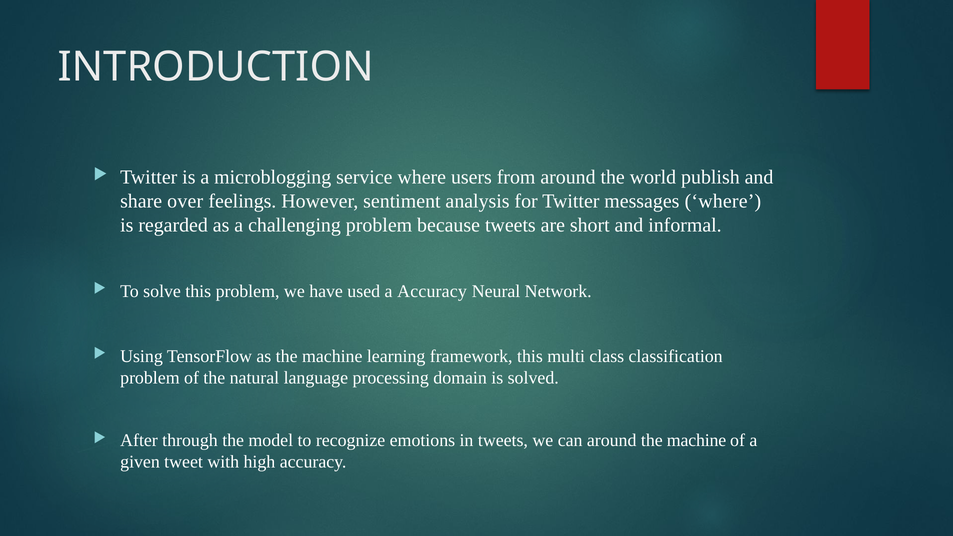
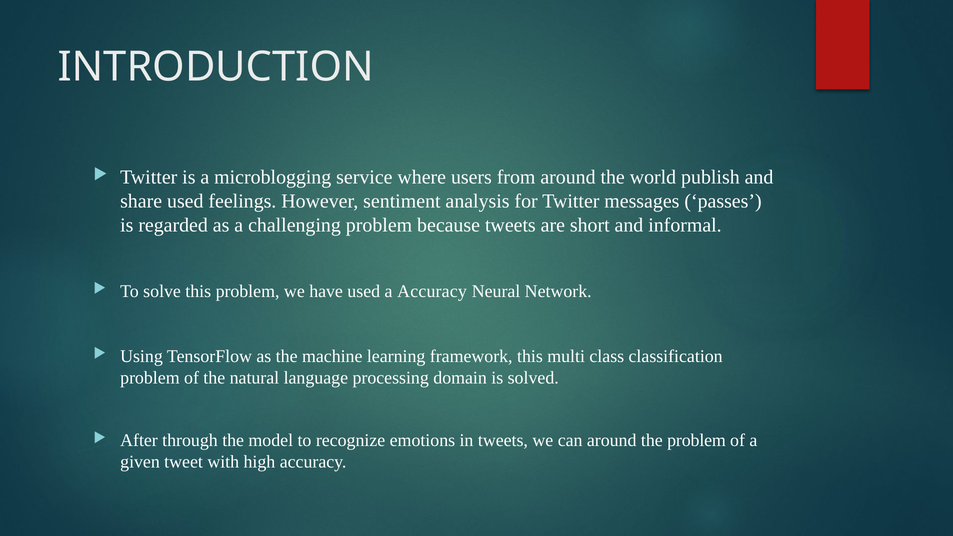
share over: over -> used
messages where: where -> passes
machine at (697, 441): machine -> problem
